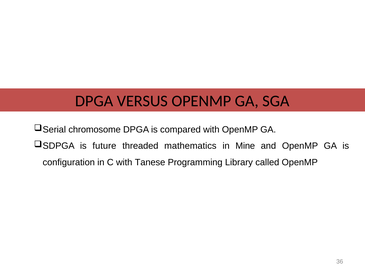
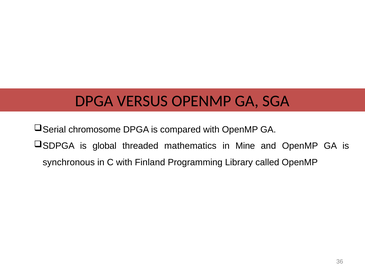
future: future -> global
configuration: configuration -> synchronous
Tanese: Tanese -> Finland
